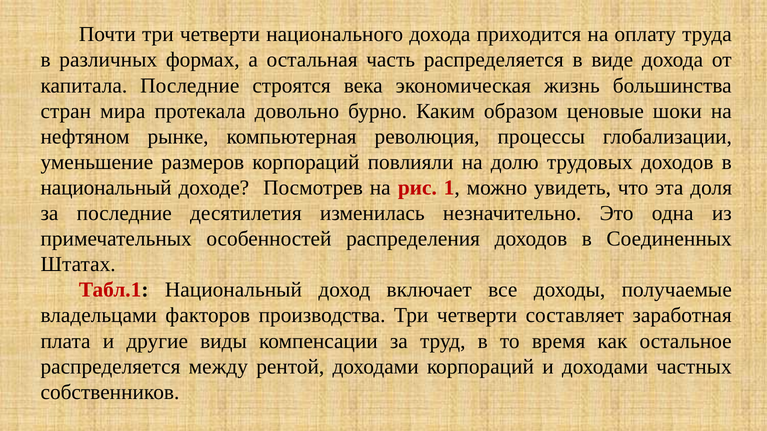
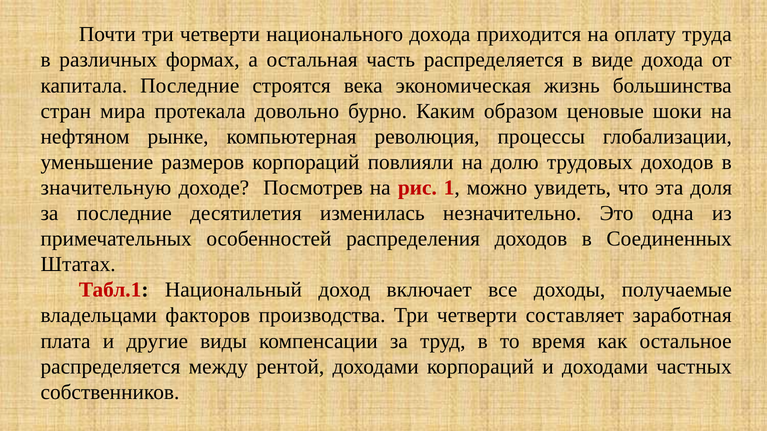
национальный at (106, 188): национальный -> значительную
